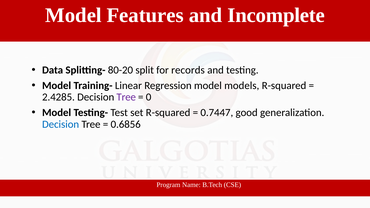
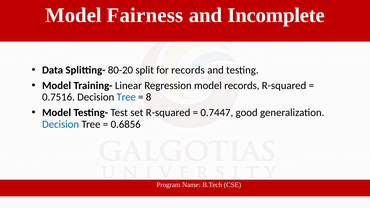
Features: Features -> Fairness
model models: models -> records
2.4285: 2.4285 -> 0.7516
Tree at (126, 97) colour: purple -> blue
0: 0 -> 8
